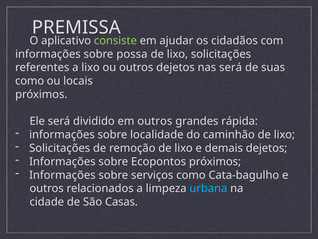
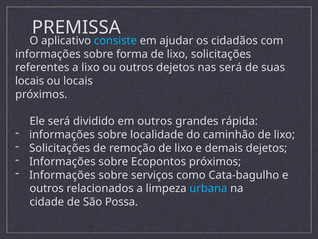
consiste colour: light green -> light blue
possa: possa -> forma
como at (30, 81): como -> locais
Casas: Casas -> Possa
